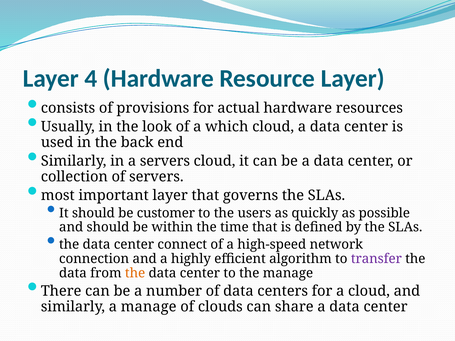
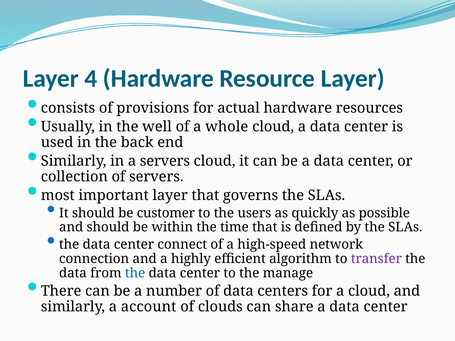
look: look -> well
which: which -> whole
the at (135, 273) colour: orange -> blue
a manage: manage -> account
